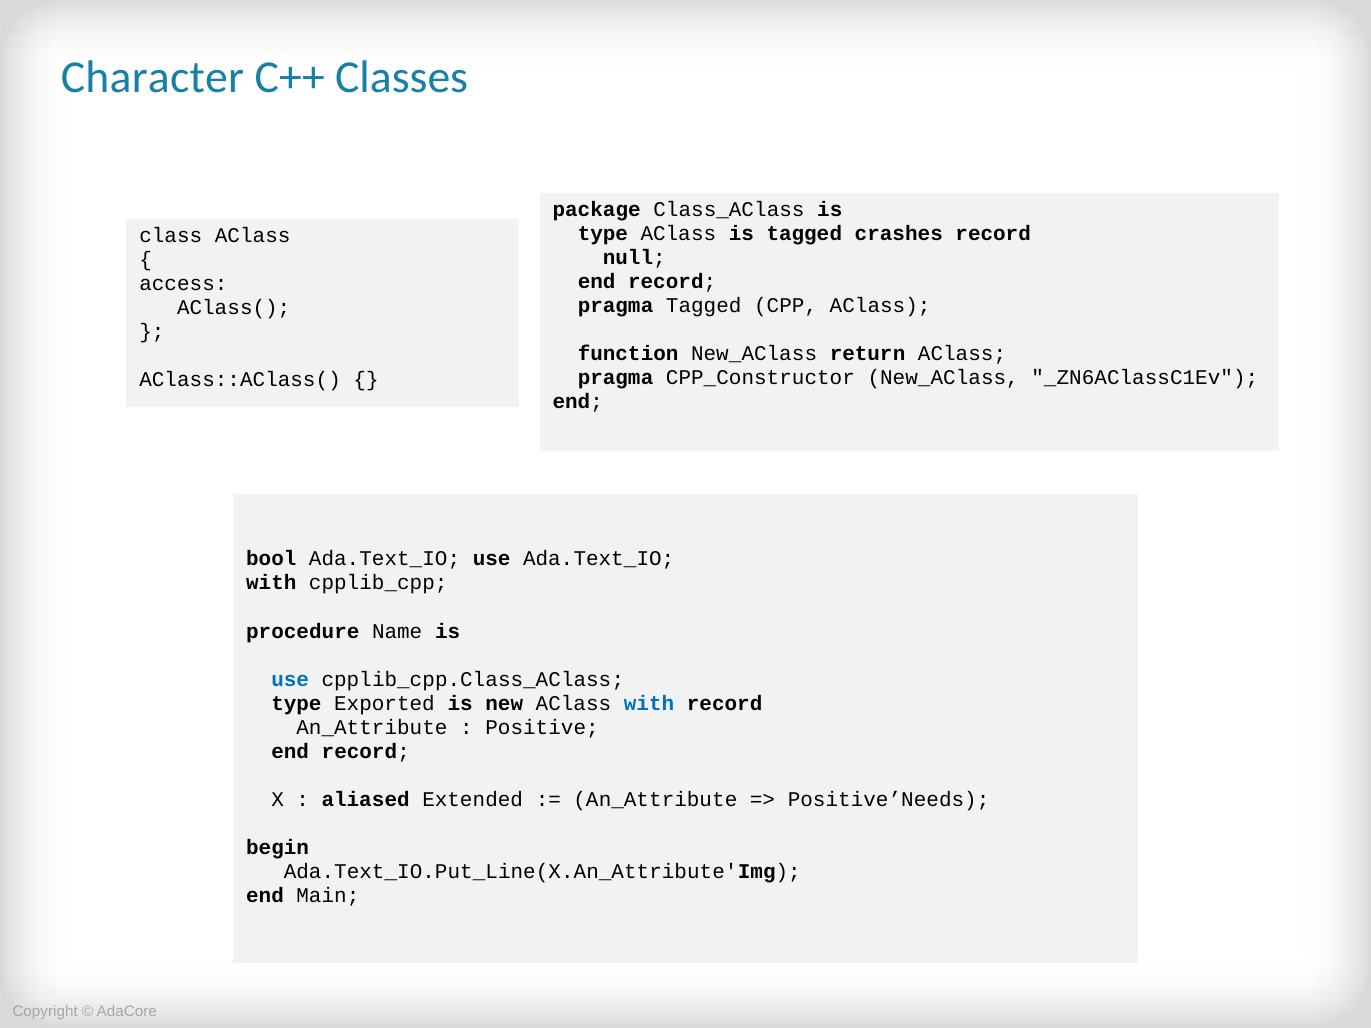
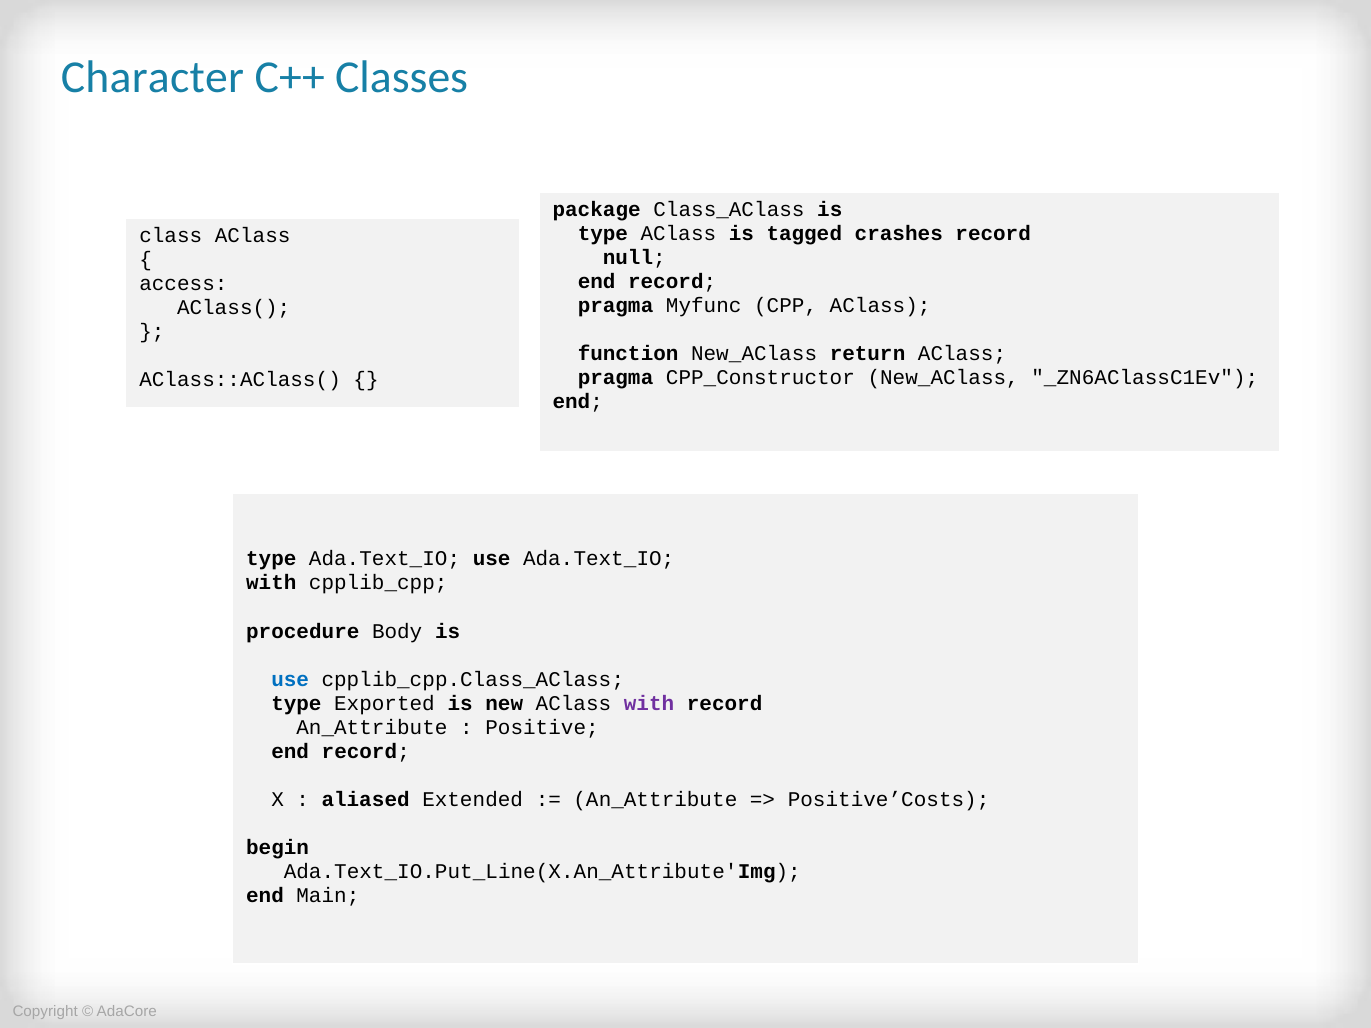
pragma Tagged: Tagged -> Myfunc
bool at (271, 559): bool -> type
Name: Name -> Body
with at (649, 703) colour: blue -> purple
Positive’Needs: Positive’Needs -> Positive’Costs
